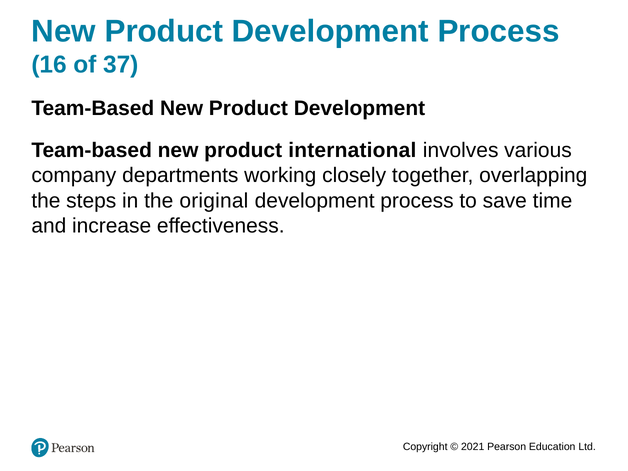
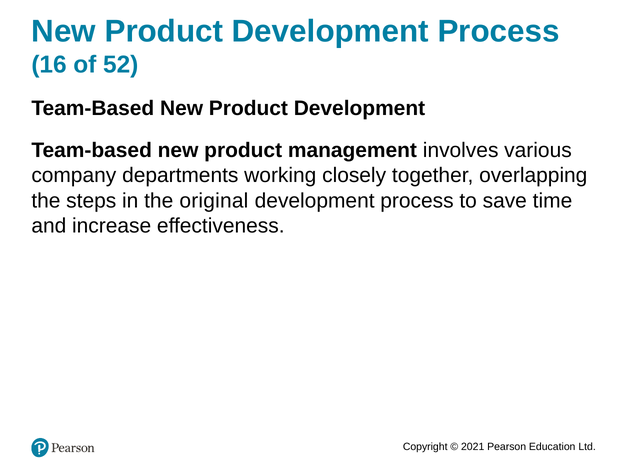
37: 37 -> 52
international: international -> management
